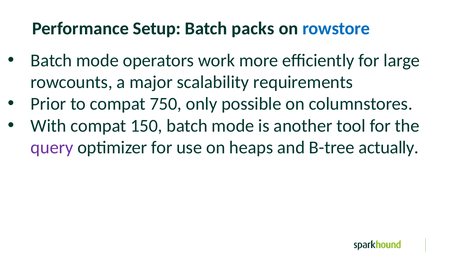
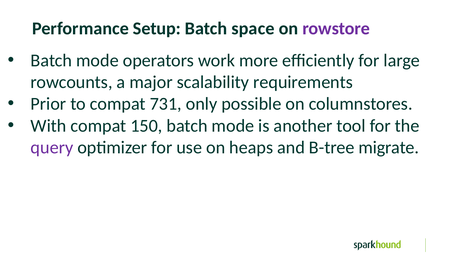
packs: packs -> space
rowstore colour: blue -> purple
750: 750 -> 731
actually: actually -> migrate
